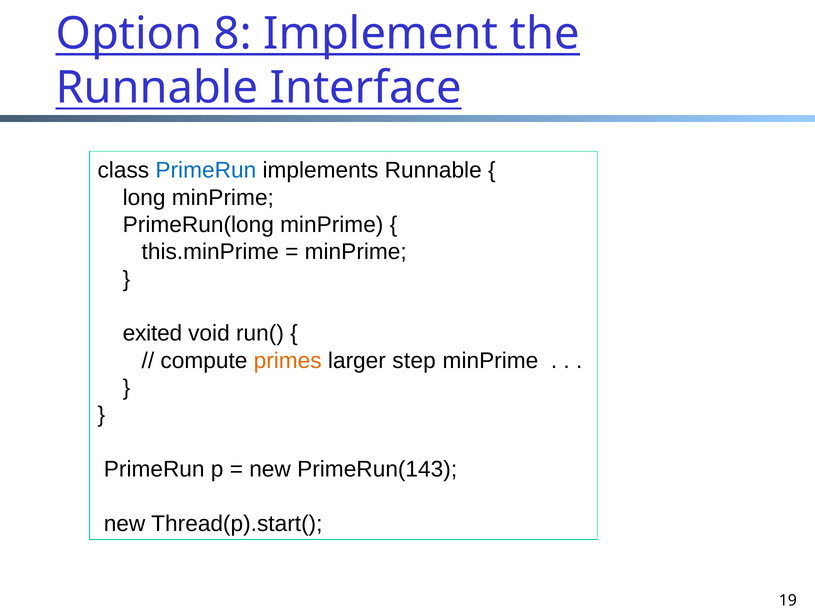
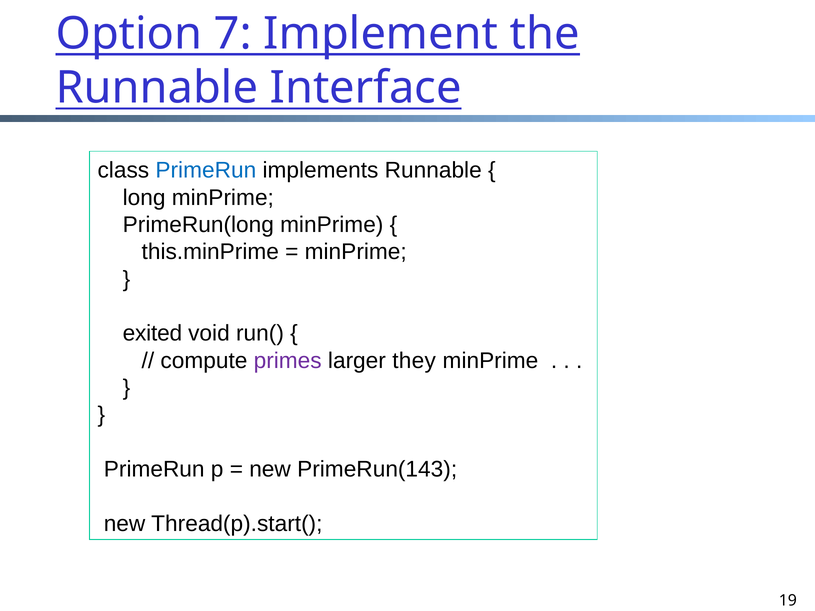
8: 8 -> 7
primes colour: orange -> purple
step: step -> they
